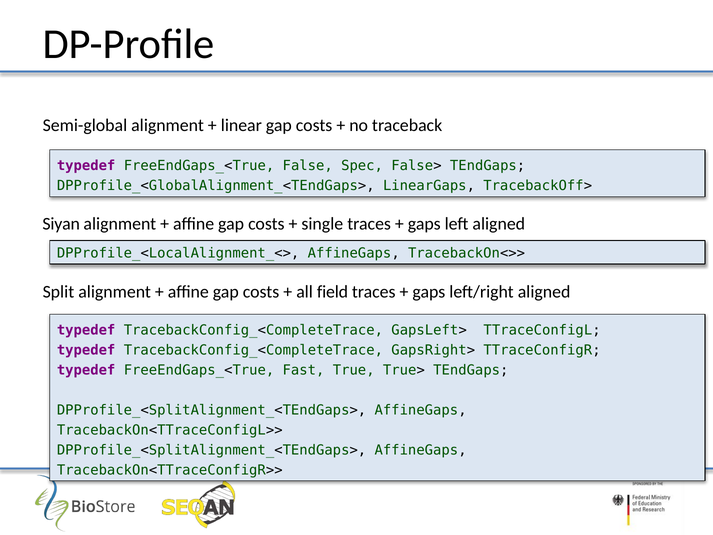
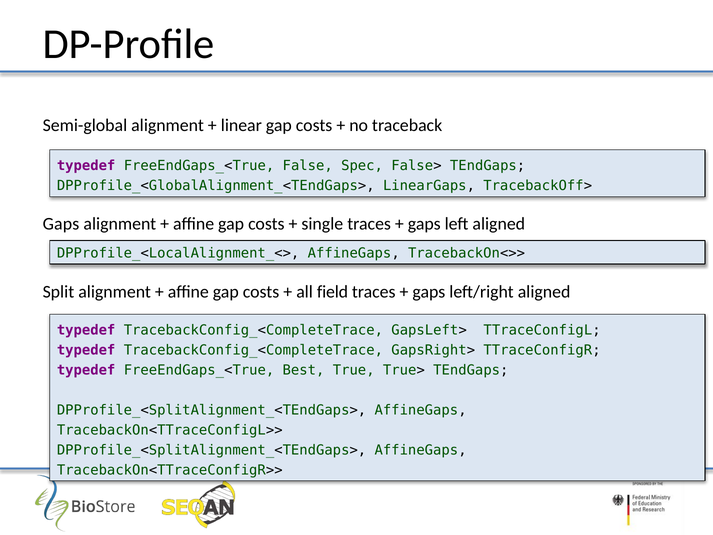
Siyan at (61, 224): Siyan -> Gaps
Fast: Fast -> Best
